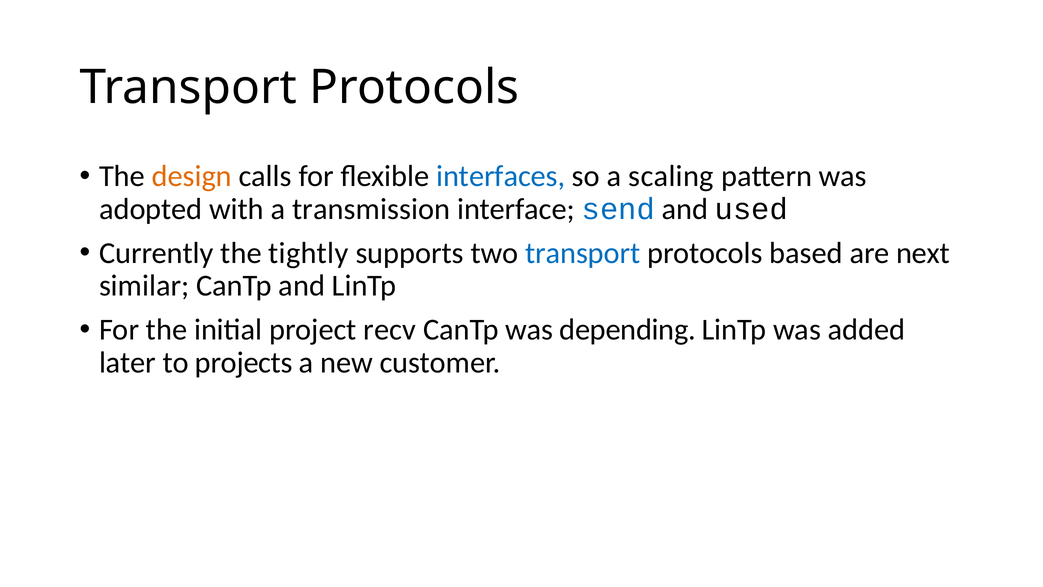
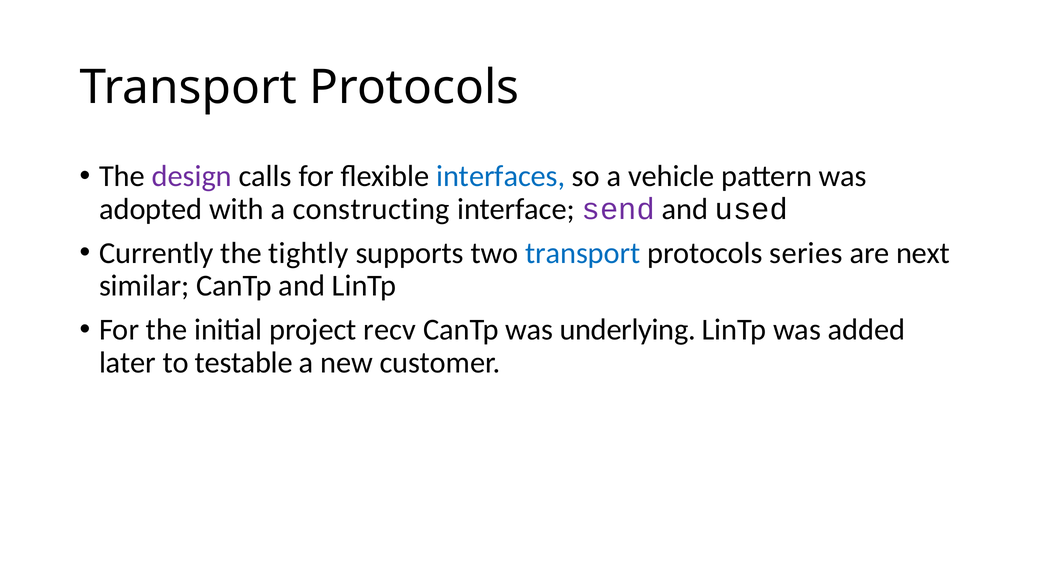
design colour: orange -> purple
scaling: scaling -> vehicle
transmission: transmission -> constructing
send colour: blue -> purple
based: based -> series
depending: depending -> underlying
projects: projects -> testable
